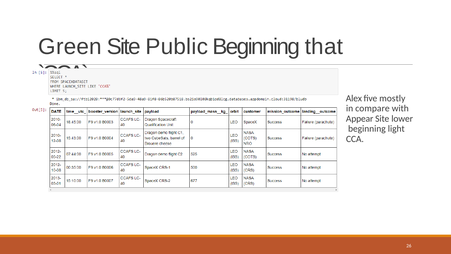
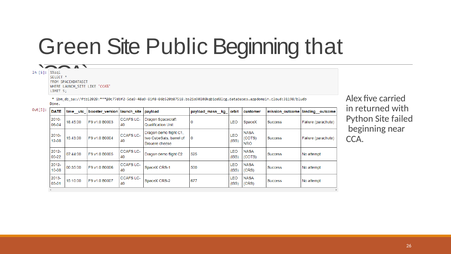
mostly: mostly -> carried
compare: compare -> returned
Appear: Appear -> Python
lower: lower -> failed
light: light -> near
